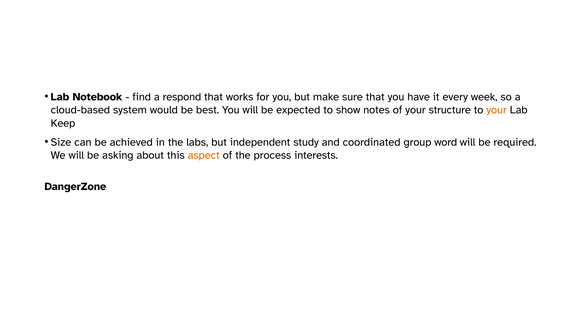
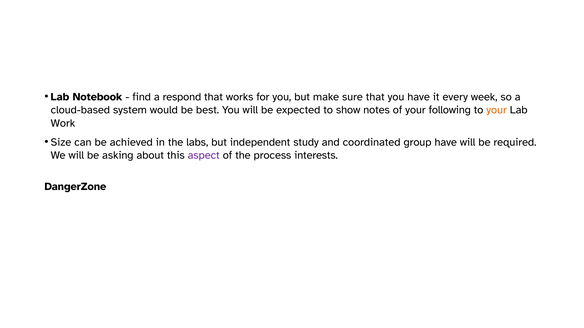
structure: structure -> following
Keep: Keep -> Work
group word: word -> have
aspect colour: orange -> purple
